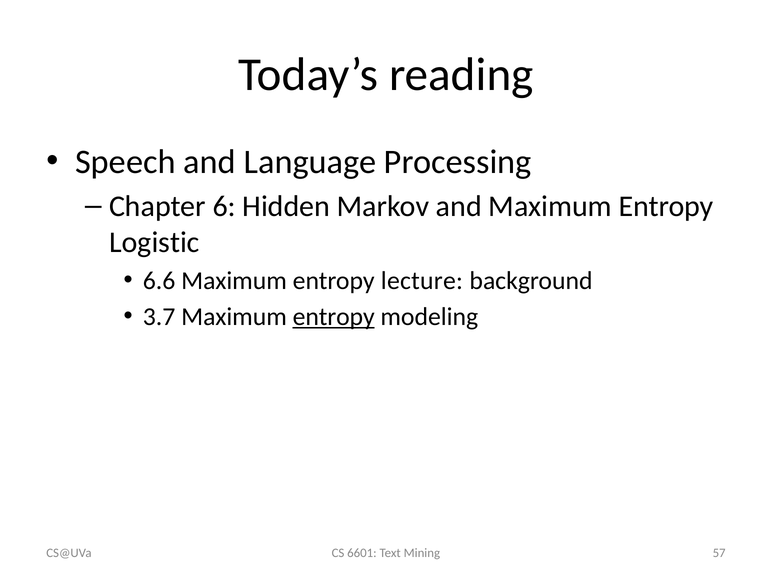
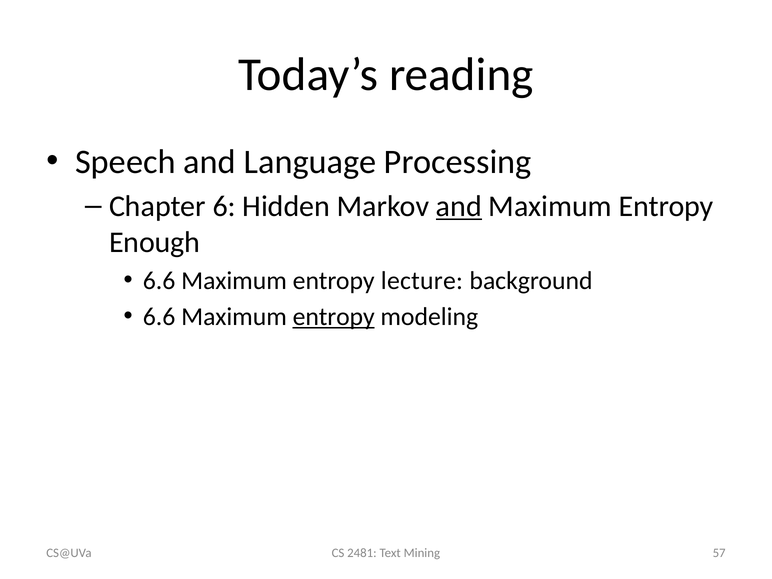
and at (459, 206) underline: none -> present
Logistic: Logistic -> Enough
3.7 at (159, 317): 3.7 -> 6.6
6601: 6601 -> 2481
